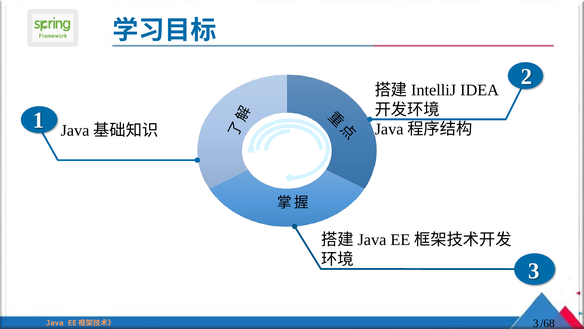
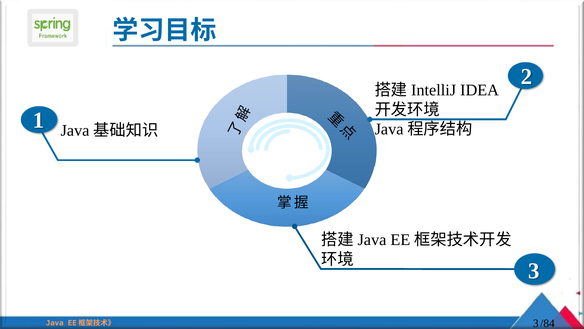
/68: /68 -> /84
